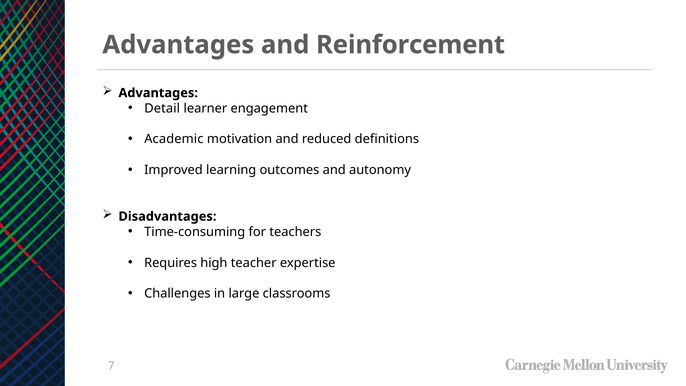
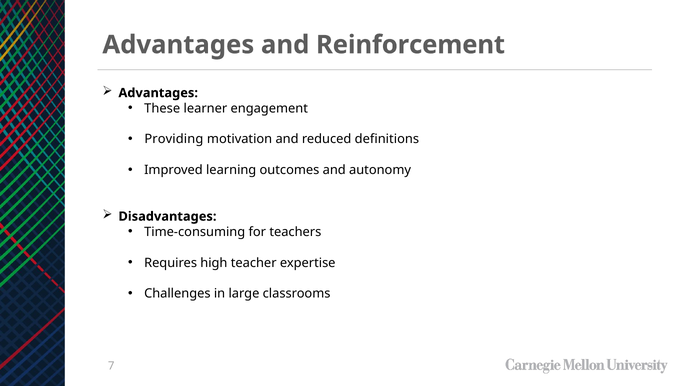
Detail: Detail -> These
Academic: Academic -> Providing
